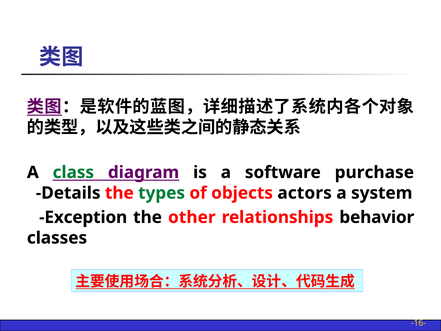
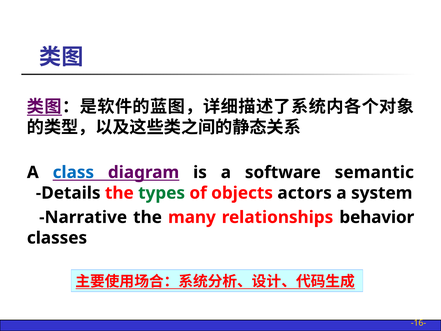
class colour: green -> blue
purchase: purchase -> semantic
Exception: Exception -> Narrative
other: other -> many
